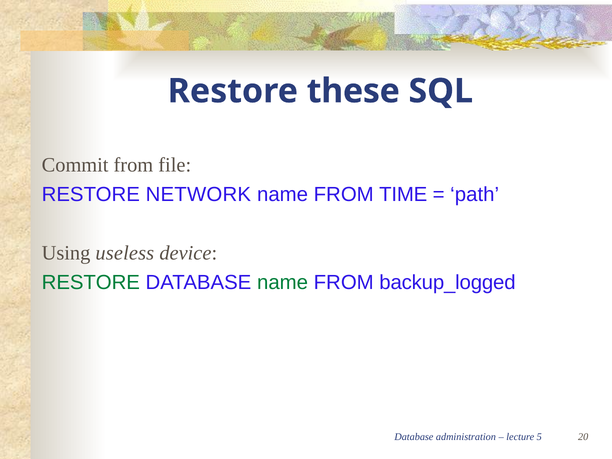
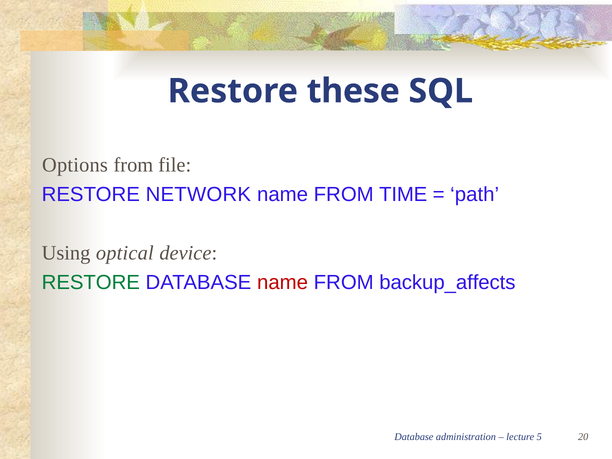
Commit: Commit -> Options
useless: useless -> optical
name at (283, 282) colour: green -> red
backup_logged: backup_logged -> backup_affects
